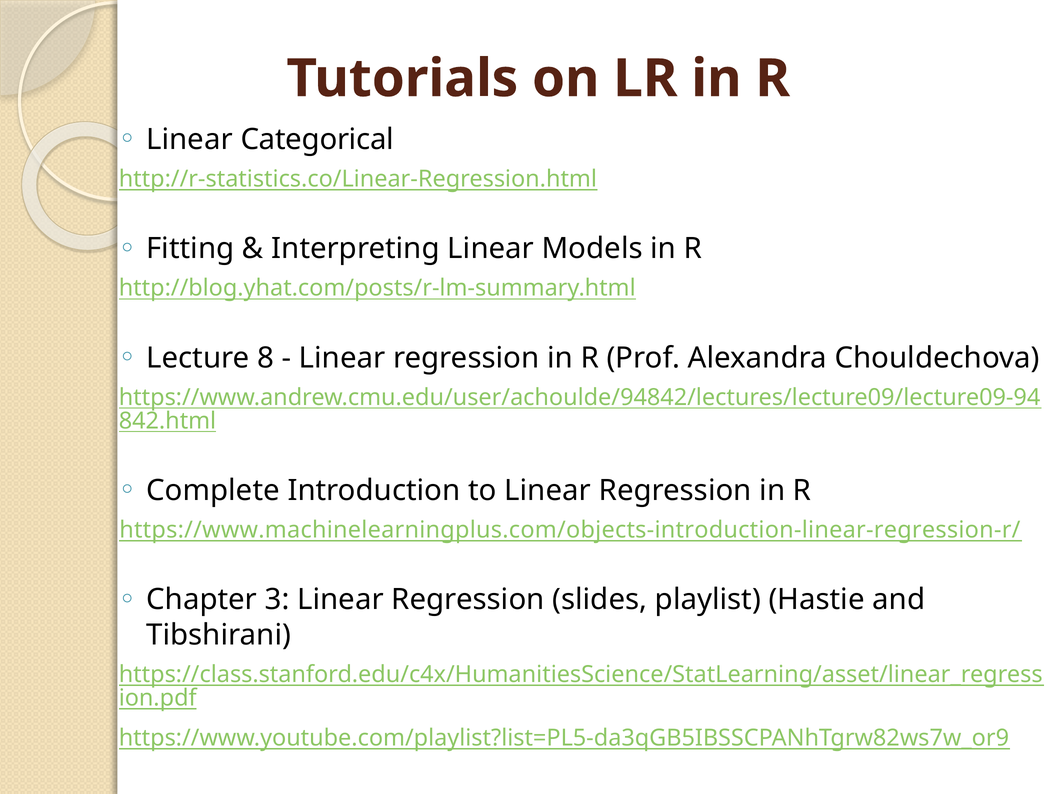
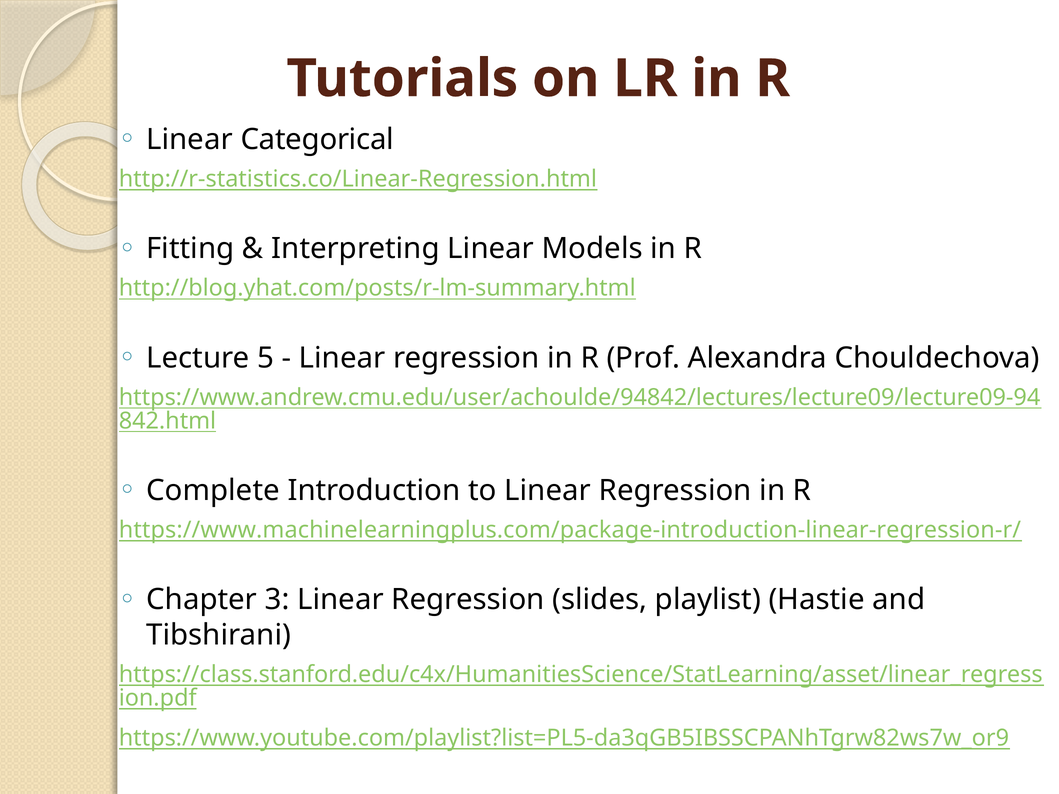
8: 8 -> 5
https://www.machinelearningplus.com/objects-introduction-linear-regression-r/: https://www.machinelearningplus.com/objects-introduction-linear-regression-r/ -> https://www.machinelearningplus.com/package-introduction-linear-regression-r/
